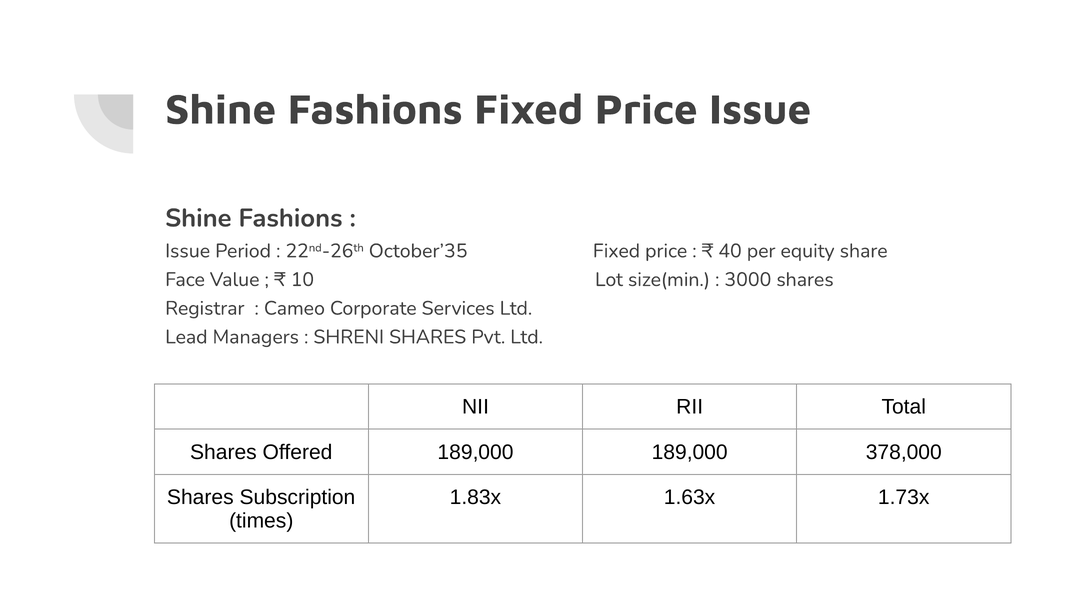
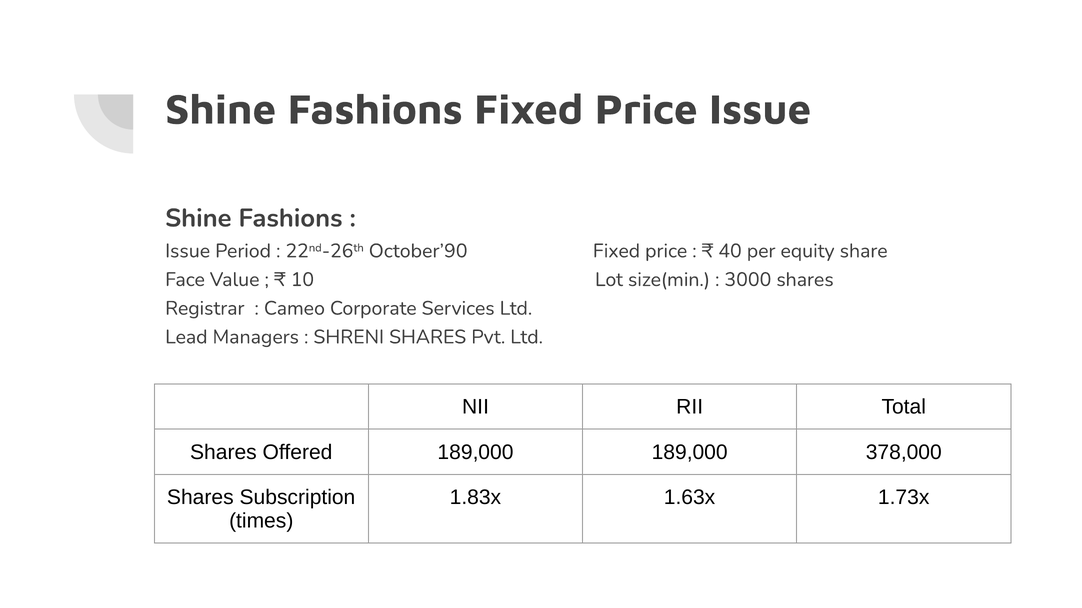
October’35: October’35 -> October’90
